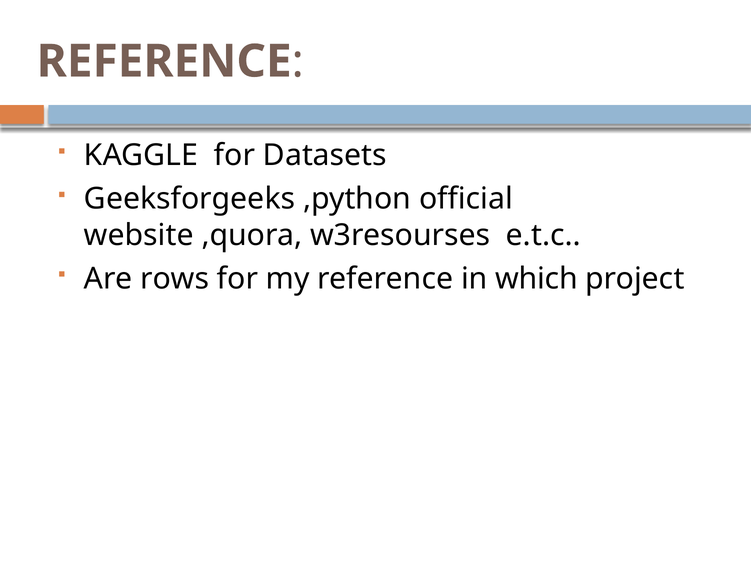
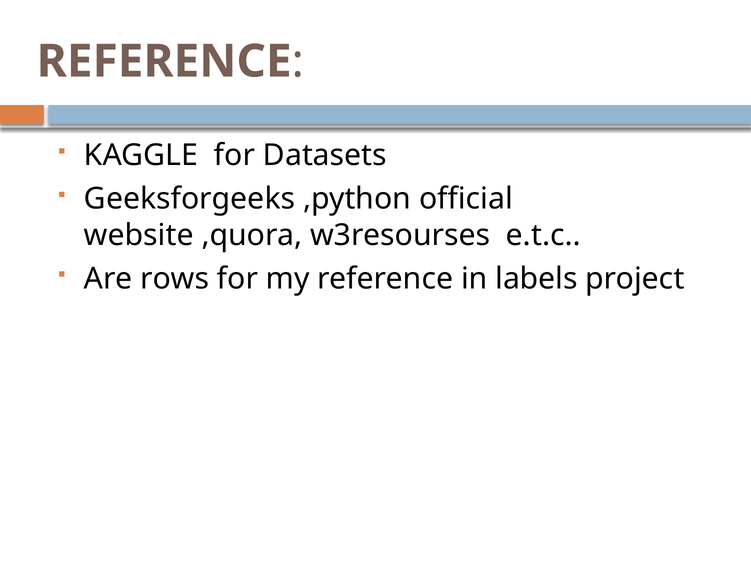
which: which -> labels
